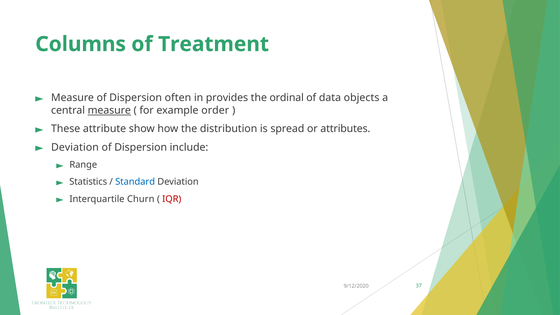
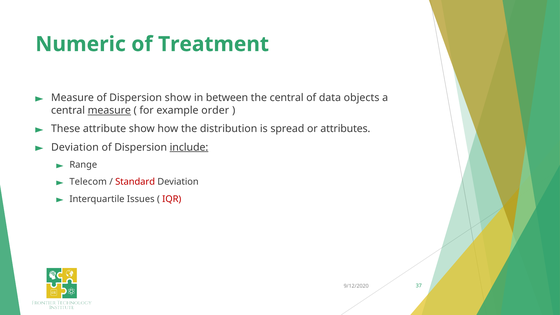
Columns: Columns -> Numeric
Dispersion often: often -> show
provides: provides -> between
the ordinal: ordinal -> central
include underline: none -> present
Statistics: Statistics -> Telecom
Standard colour: blue -> red
Churn: Churn -> Issues
